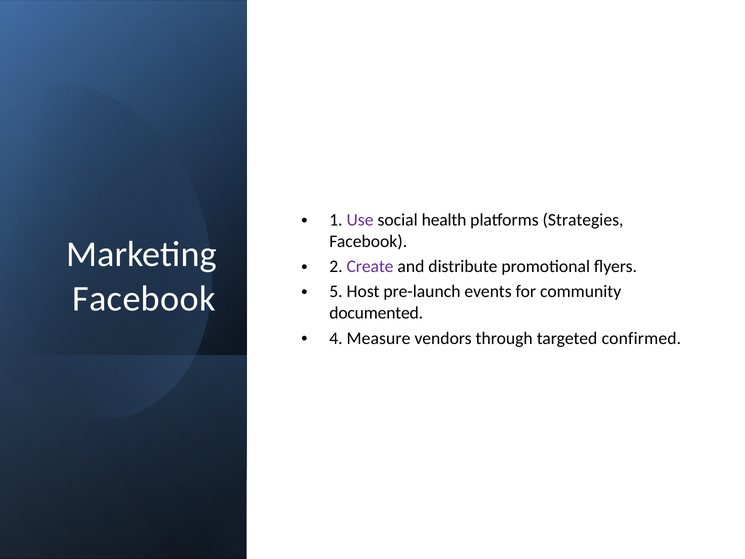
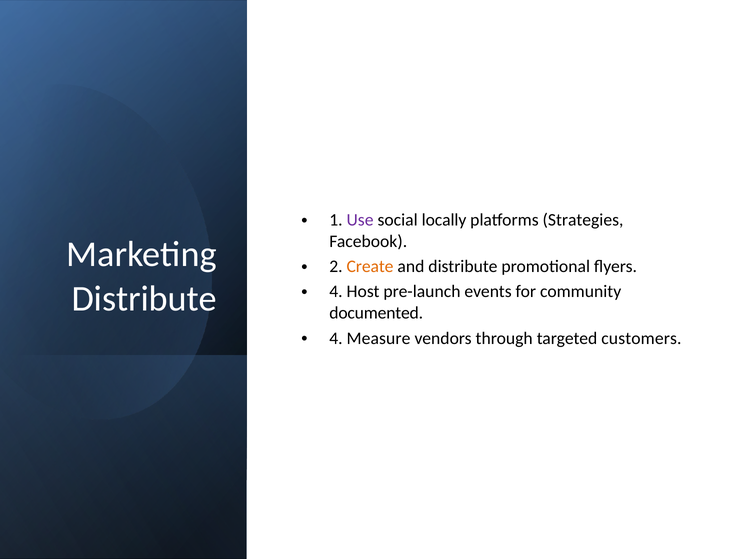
health: health -> locally
Create colour: purple -> orange
5 at (336, 292): 5 -> 4
Facebook at (144, 298): Facebook -> Distribute
confirmed: confirmed -> customers
